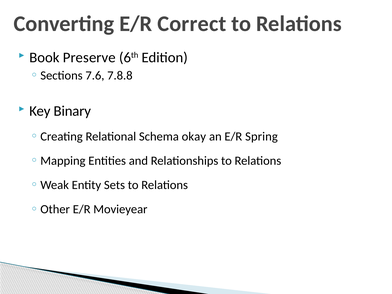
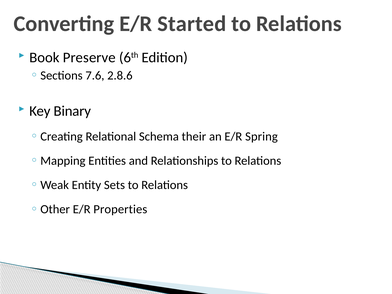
Correct: Correct -> Started
7.8.8: 7.8.8 -> 2.8.6
okay: okay -> their
Movieyear: Movieyear -> Properties
